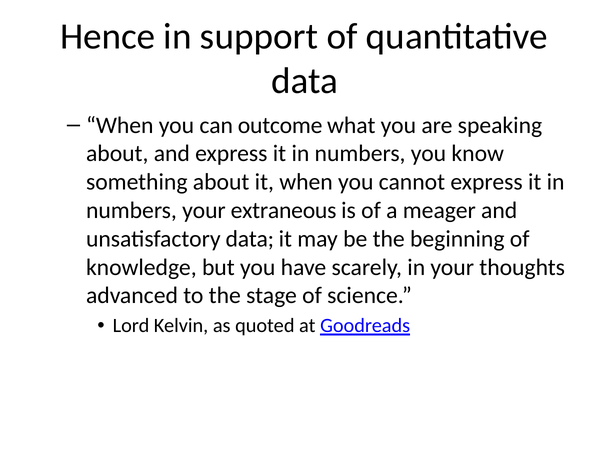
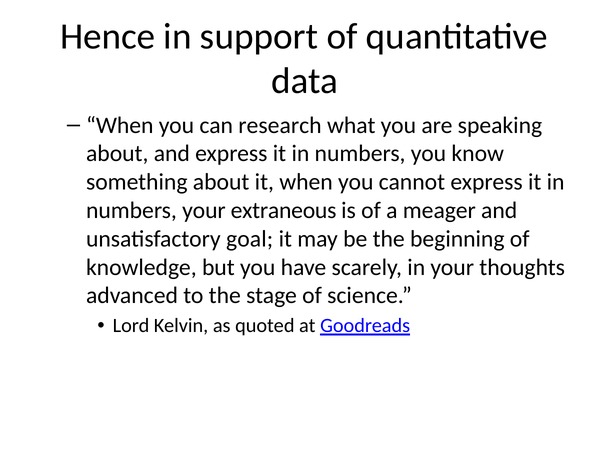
outcome: outcome -> research
unsatisfactory data: data -> goal
